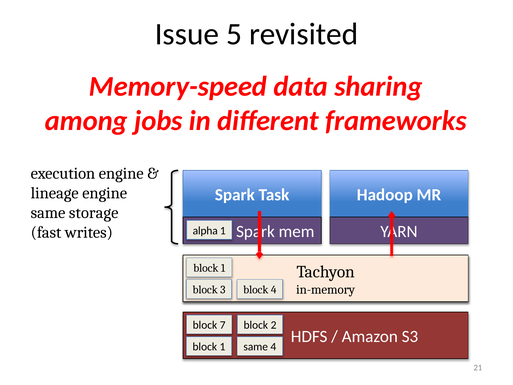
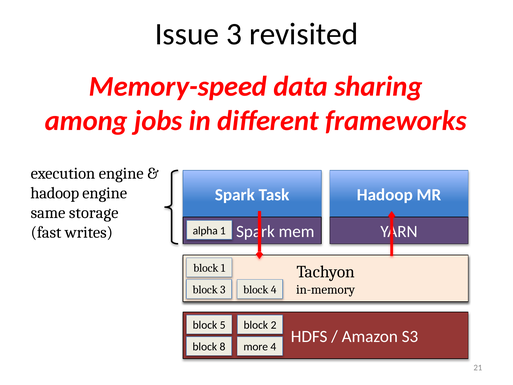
Issue 5: 5 -> 3
lineage at (55, 193): lineage -> hadoop
7: 7 -> 5
1 at (223, 347): 1 -> 8
same at (256, 347): same -> more
